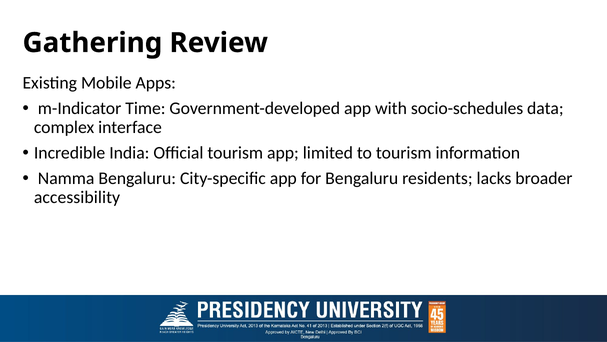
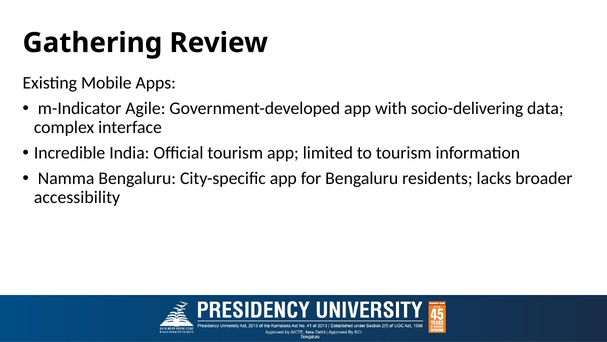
Time: Time -> Agile
socio-schedules: socio-schedules -> socio-delivering
